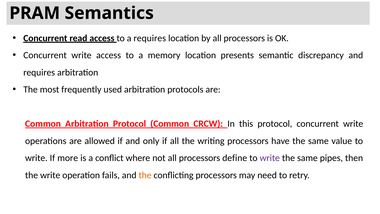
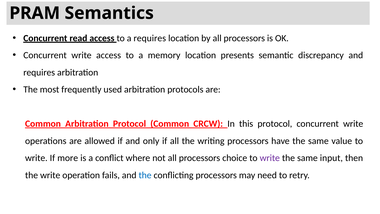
define: define -> choice
pipes: pipes -> input
the at (145, 175) colour: orange -> blue
